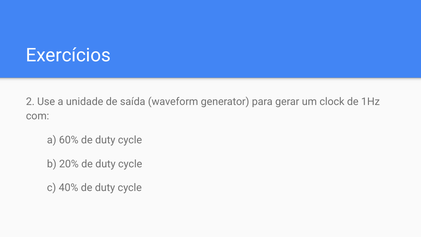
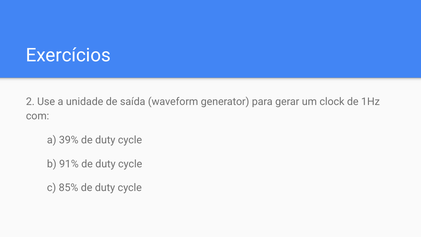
60%: 60% -> 39%
20%: 20% -> 91%
40%: 40% -> 85%
